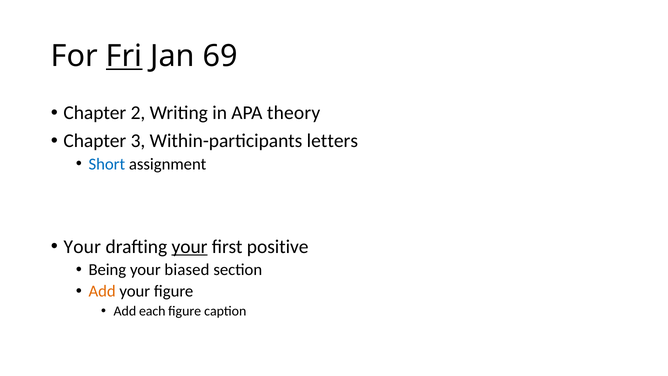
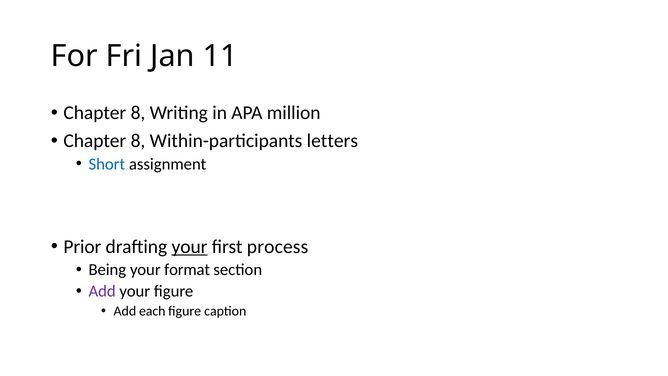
Fri underline: present -> none
69: 69 -> 11
2 at (138, 113): 2 -> 8
theory: theory -> million
3 at (138, 141): 3 -> 8
Your at (82, 246): Your -> Prior
positive: positive -> process
biased: biased -> format
Add at (102, 291) colour: orange -> purple
